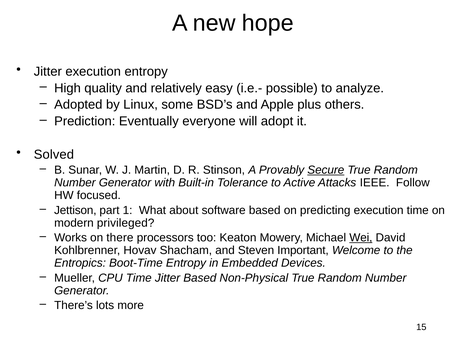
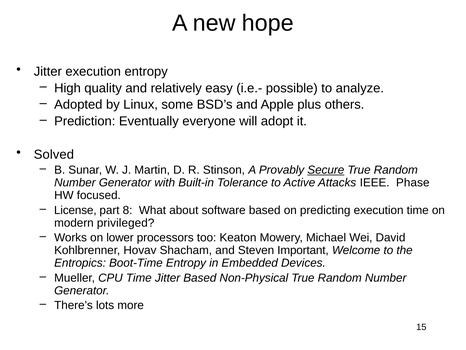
Follow: Follow -> Phase
Jettison: Jettison -> License
1: 1 -> 8
there: there -> lower
Wei underline: present -> none
